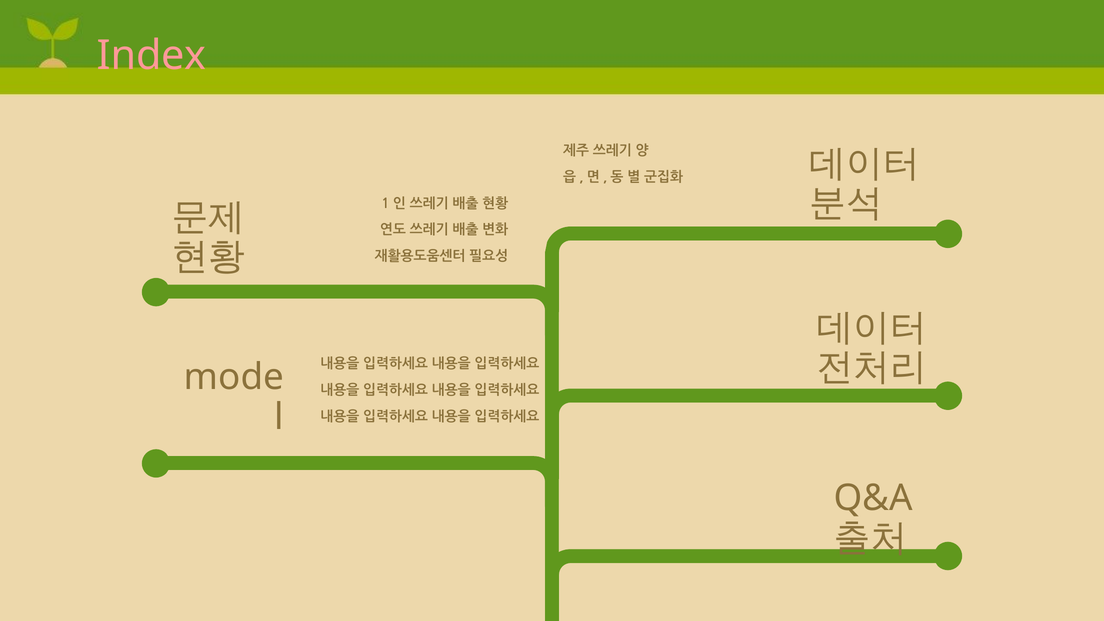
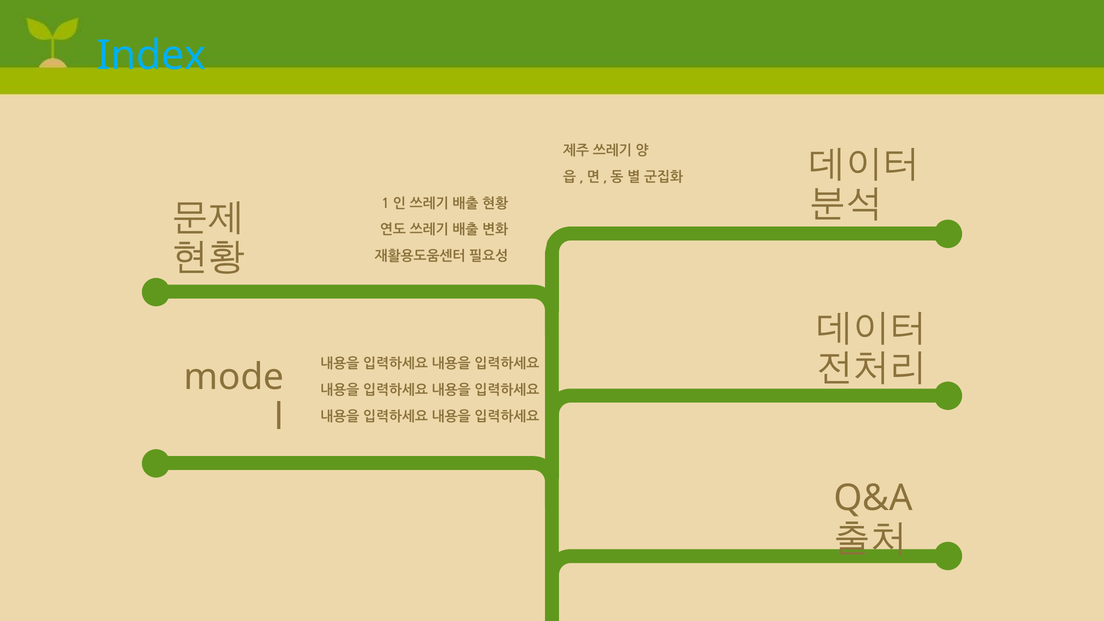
Index colour: pink -> light blue
